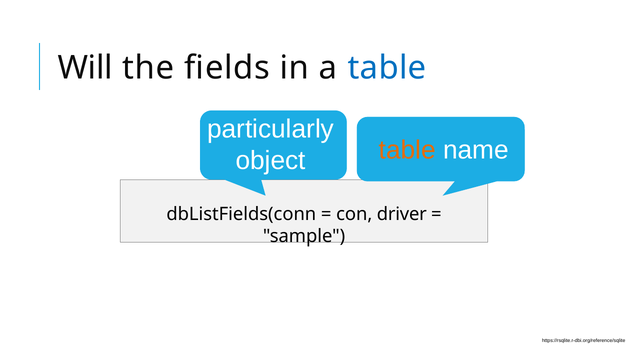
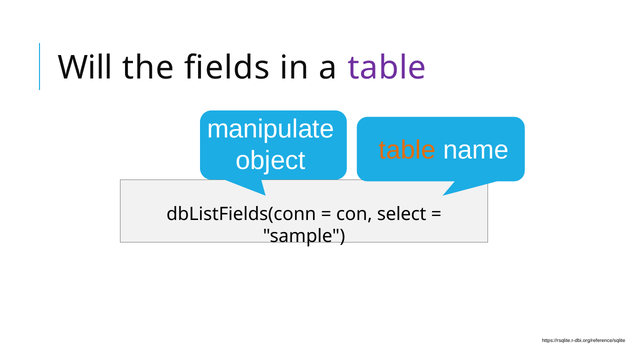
table at (387, 68) colour: blue -> purple
particularly: particularly -> manipulate
driver: driver -> select
